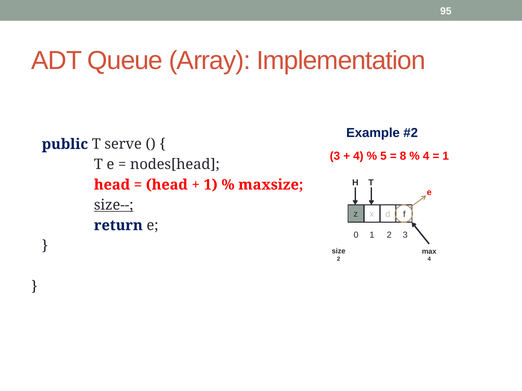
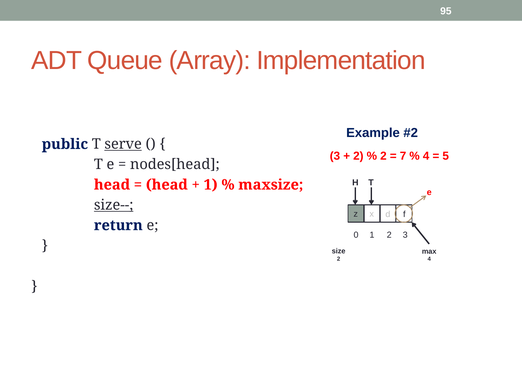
serve underline: none -> present
4 at (358, 156): 4 -> 2
5 at (383, 156): 5 -> 2
8: 8 -> 7
1 at (446, 156): 1 -> 5
